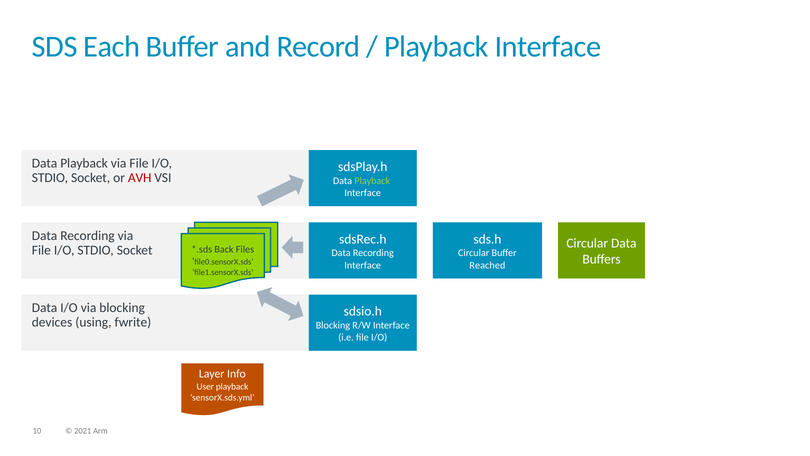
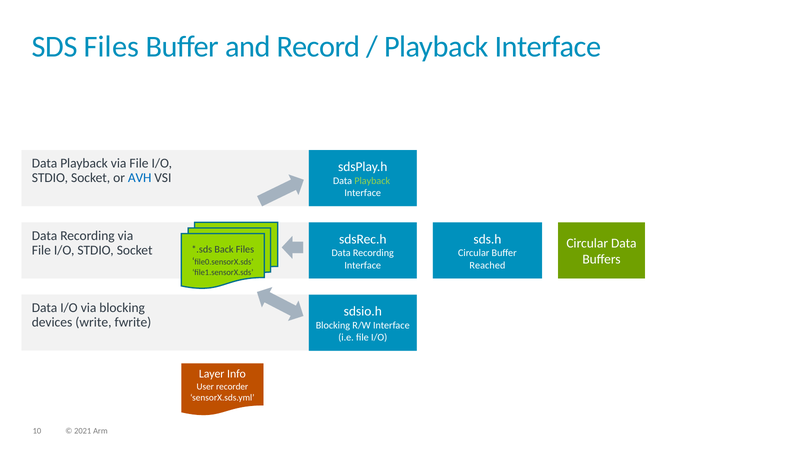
SDS Each: Each -> Files
AVH colour: red -> blue
using: using -> write
User playback: playback -> recorder
